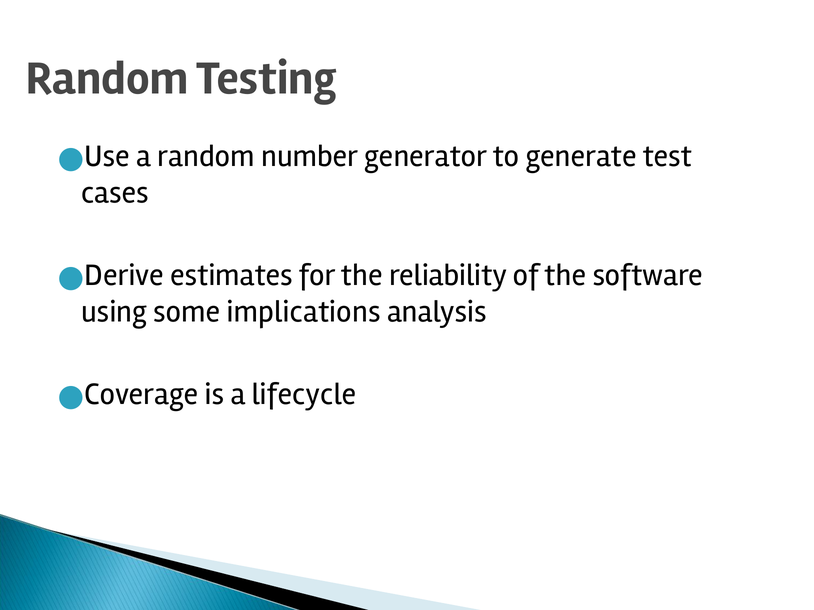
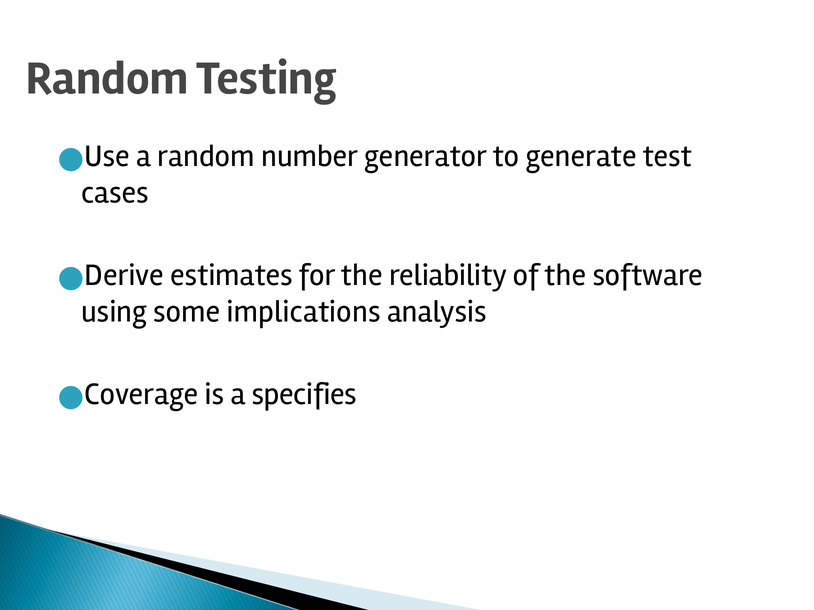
lifecycle: lifecycle -> specifies
